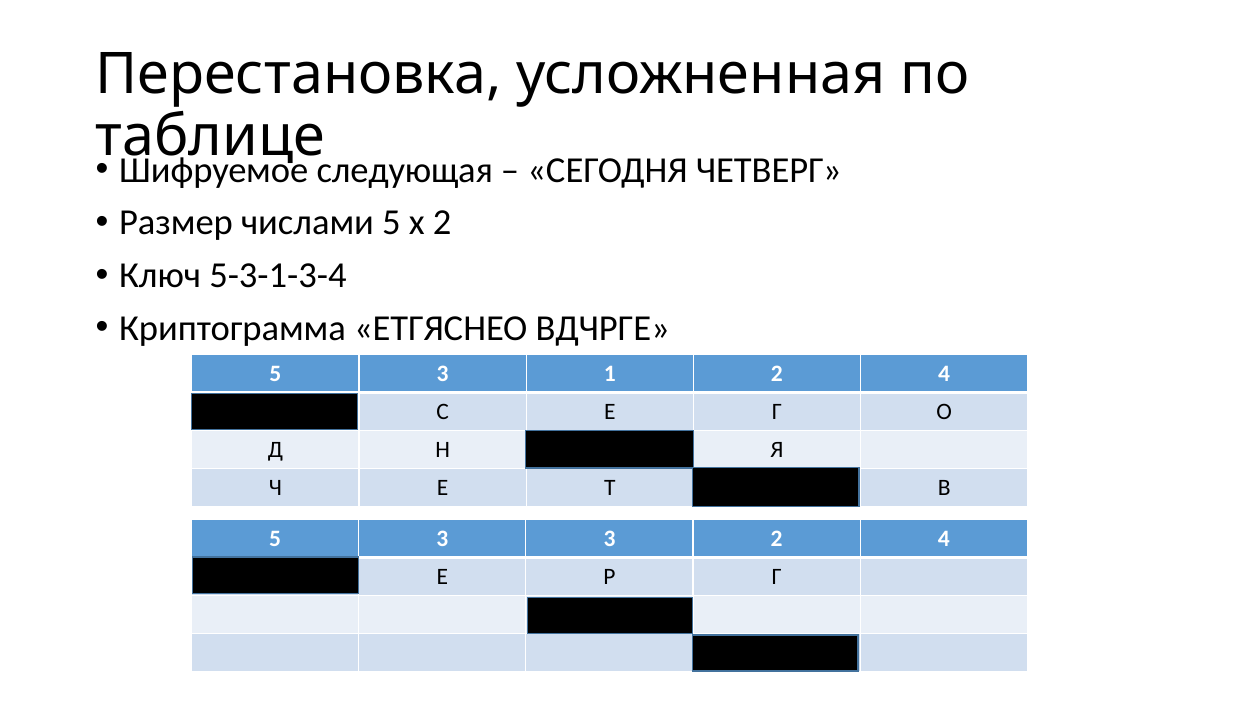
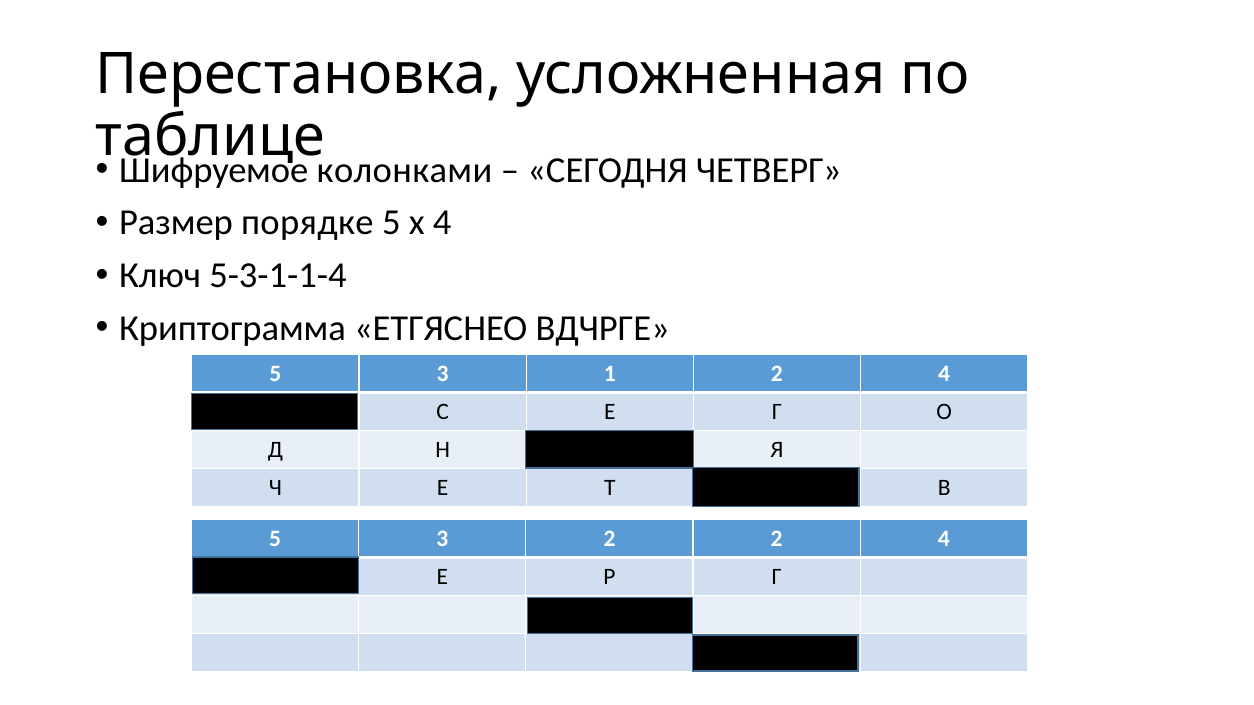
следующая: следующая -> колонками
числами: числами -> порядке
х 2: 2 -> 4
5-3-1-3-4: 5-3-1-3-4 -> 5-3-1-1-4
3 3: 3 -> 2
